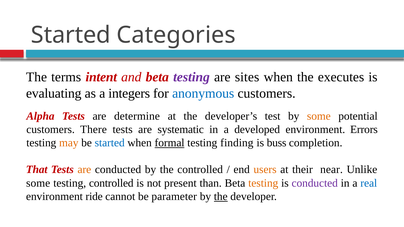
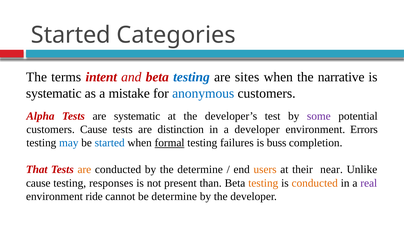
testing at (191, 77) colour: purple -> blue
executes: executes -> narrative
evaluating at (54, 93): evaluating -> systematic
integers: integers -> mistake
are determine: determine -> systematic
some at (319, 116) colour: orange -> purple
customers There: There -> Cause
systematic: systematic -> distinction
a developed: developed -> developer
may colour: orange -> blue
finding: finding -> failures
the controlled: controlled -> determine
some at (38, 183): some -> cause
testing controlled: controlled -> responses
conducted at (315, 183) colour: purple -> orange
real colour: blue -> purple
be parameter: parameter -> determine
the at (221, 197) underline: present -> none
